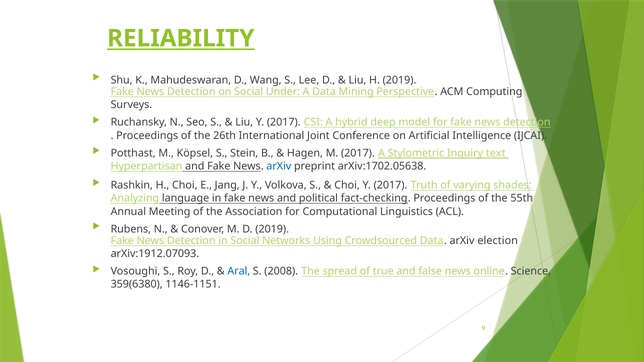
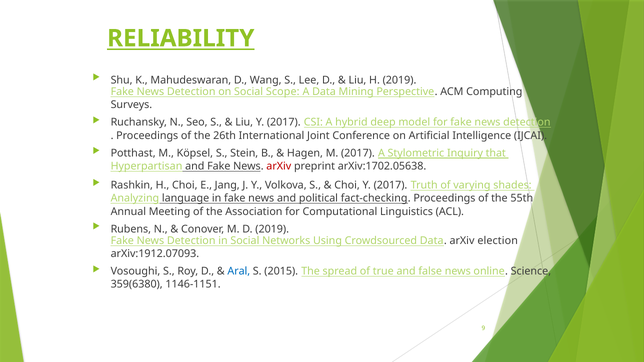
Under: Under -> Scope
text: text -> that
arXiv at (279, 166) colour: blue -> red
2008: 2008 -> 2015
